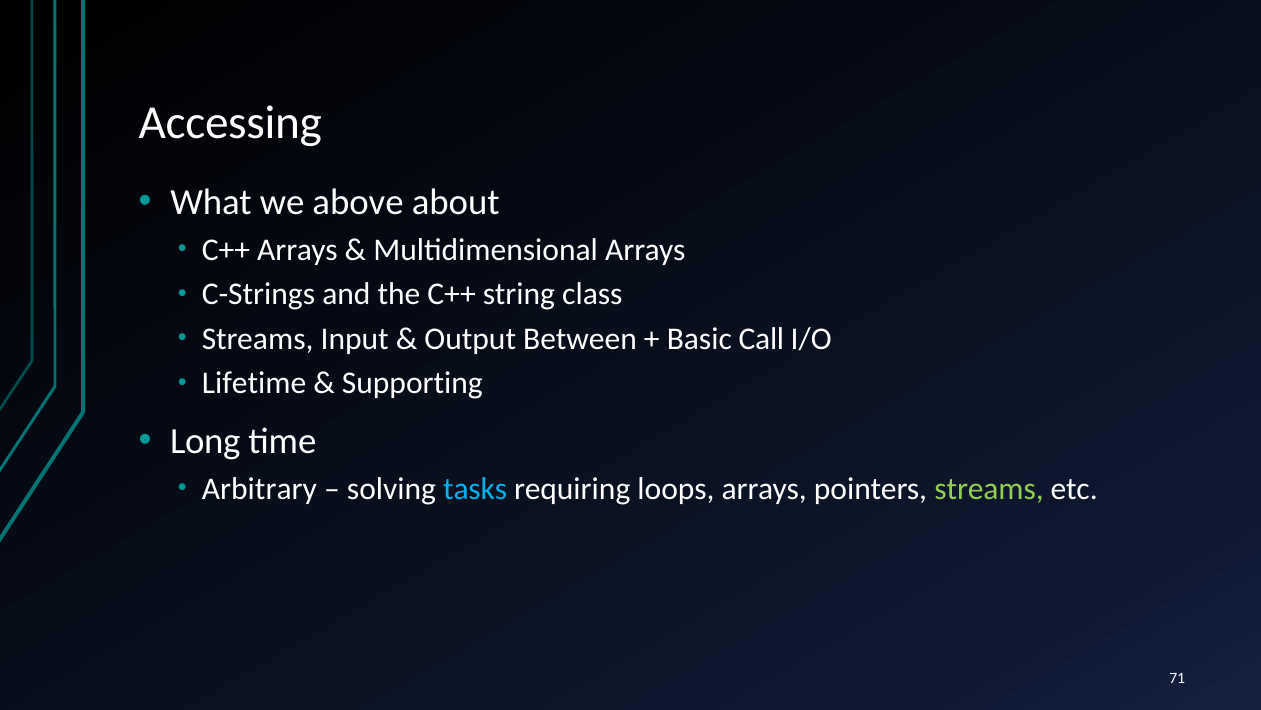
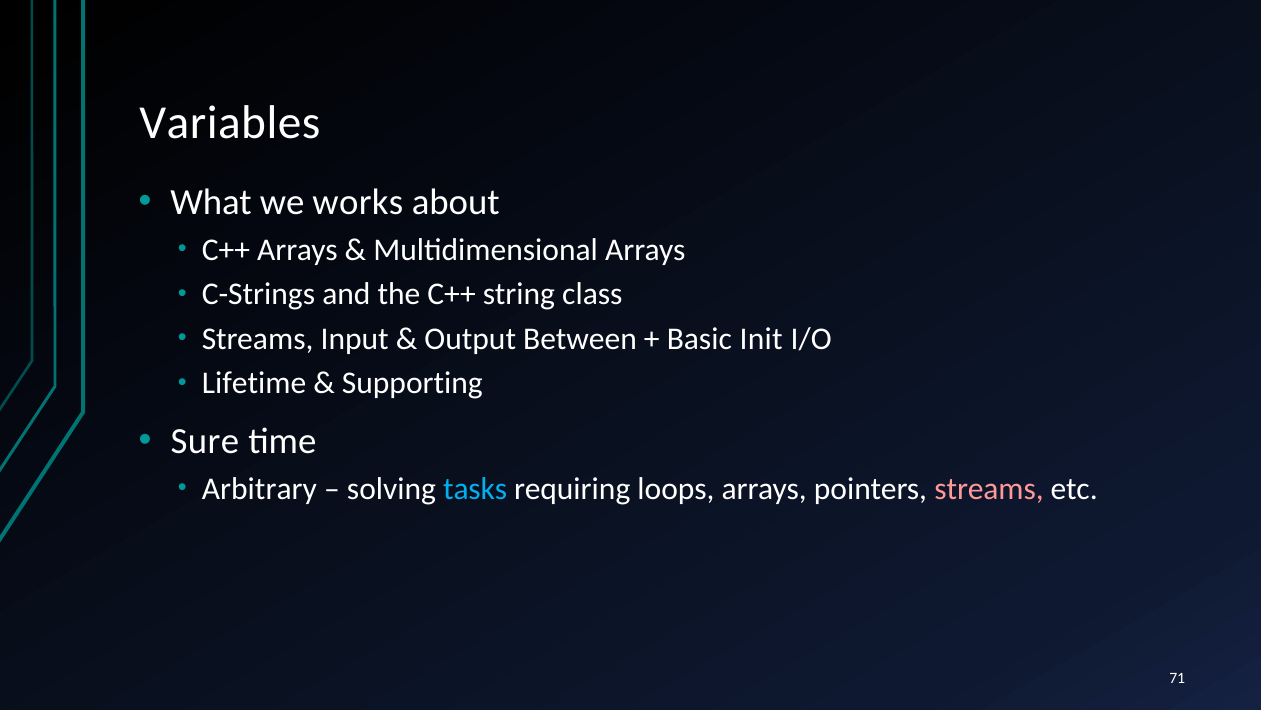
Accessing: Accessing -> Variables
above: above -> works
Call: Call -> Init
Long: Long -> Sure
streams at (989, 488) colour: light green -> pink
